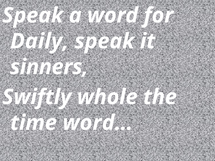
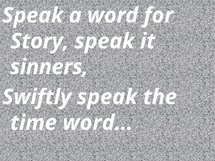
Daily: Daily -> Story
Swiftly whole: whole -> speak
